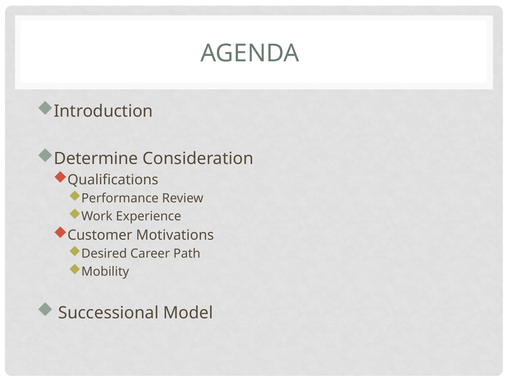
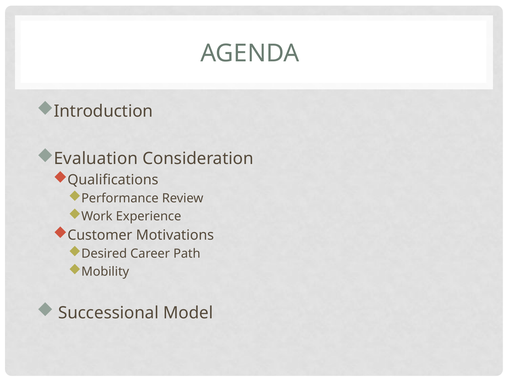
Determine: Determine -> Evaluation
